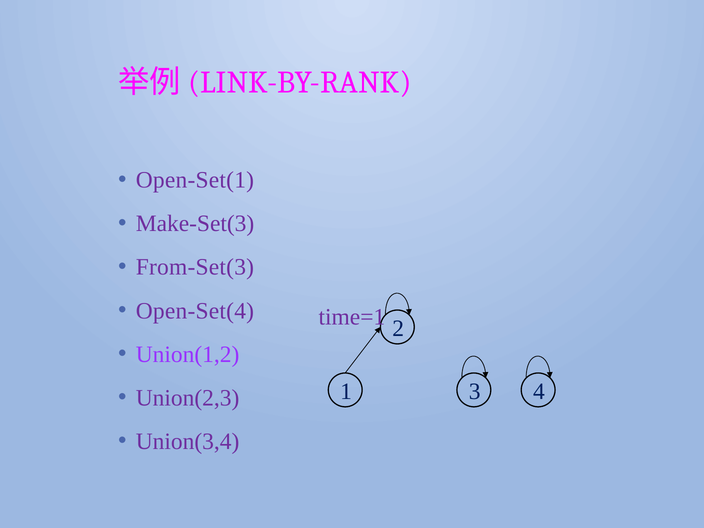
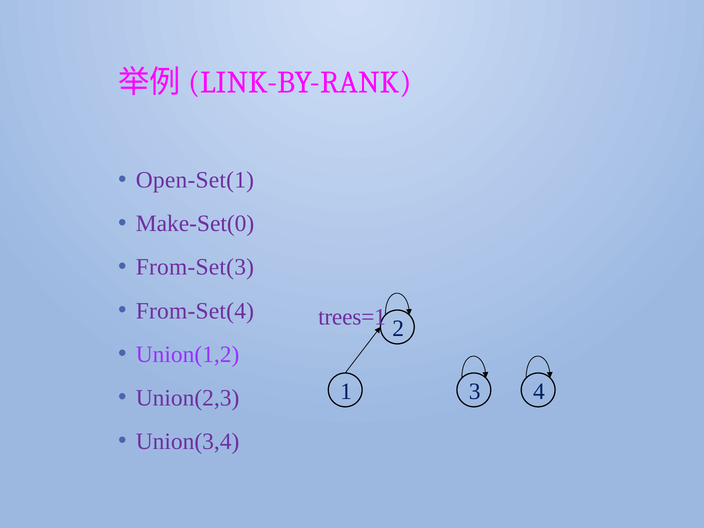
Make-Set(3: Make-Set(3 -> Make-Set(0
Open-Set(4: Open-Set(4 -> From-Set(4
time=1: time=1 -> trees=1
